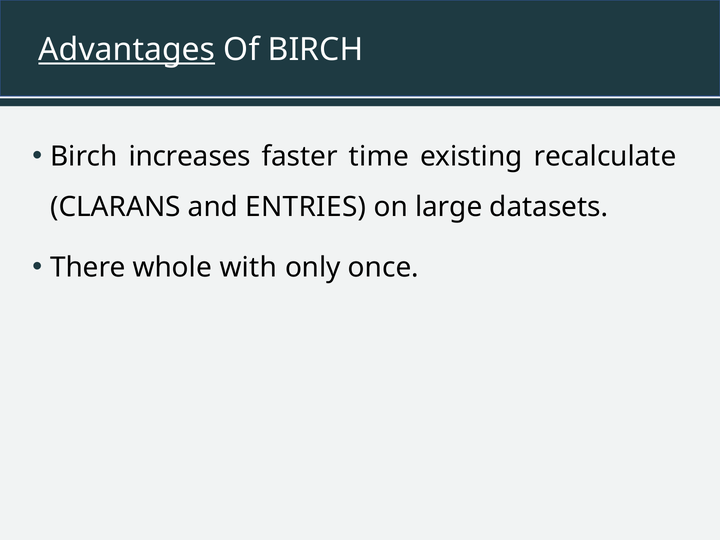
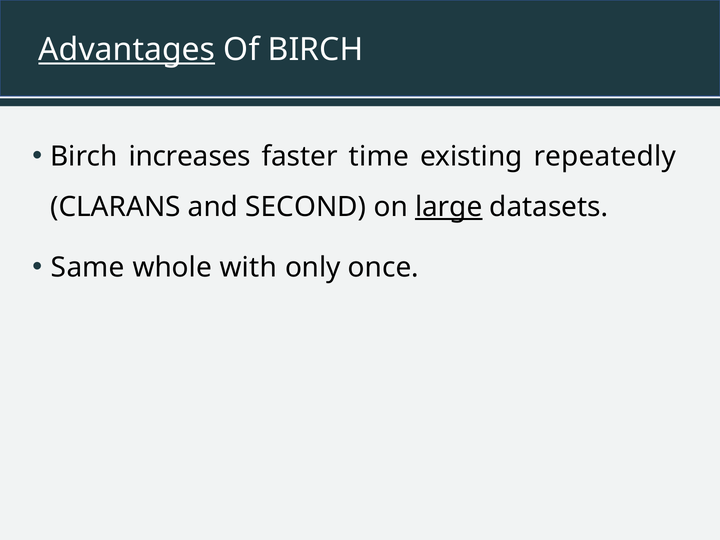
recalculate: recalculate -> repeatedly
ENTRIES: ENTRIES -> SECOND
large underline: none -> present
There: There -> Same
